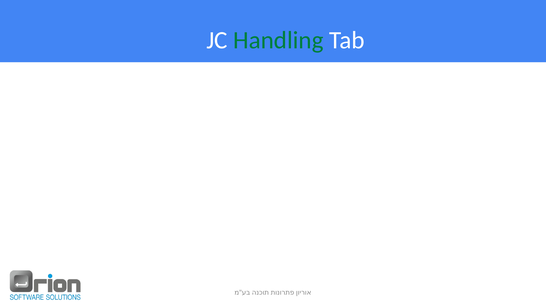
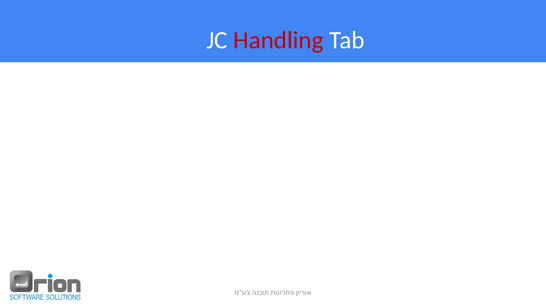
Handling colour: green -> red
